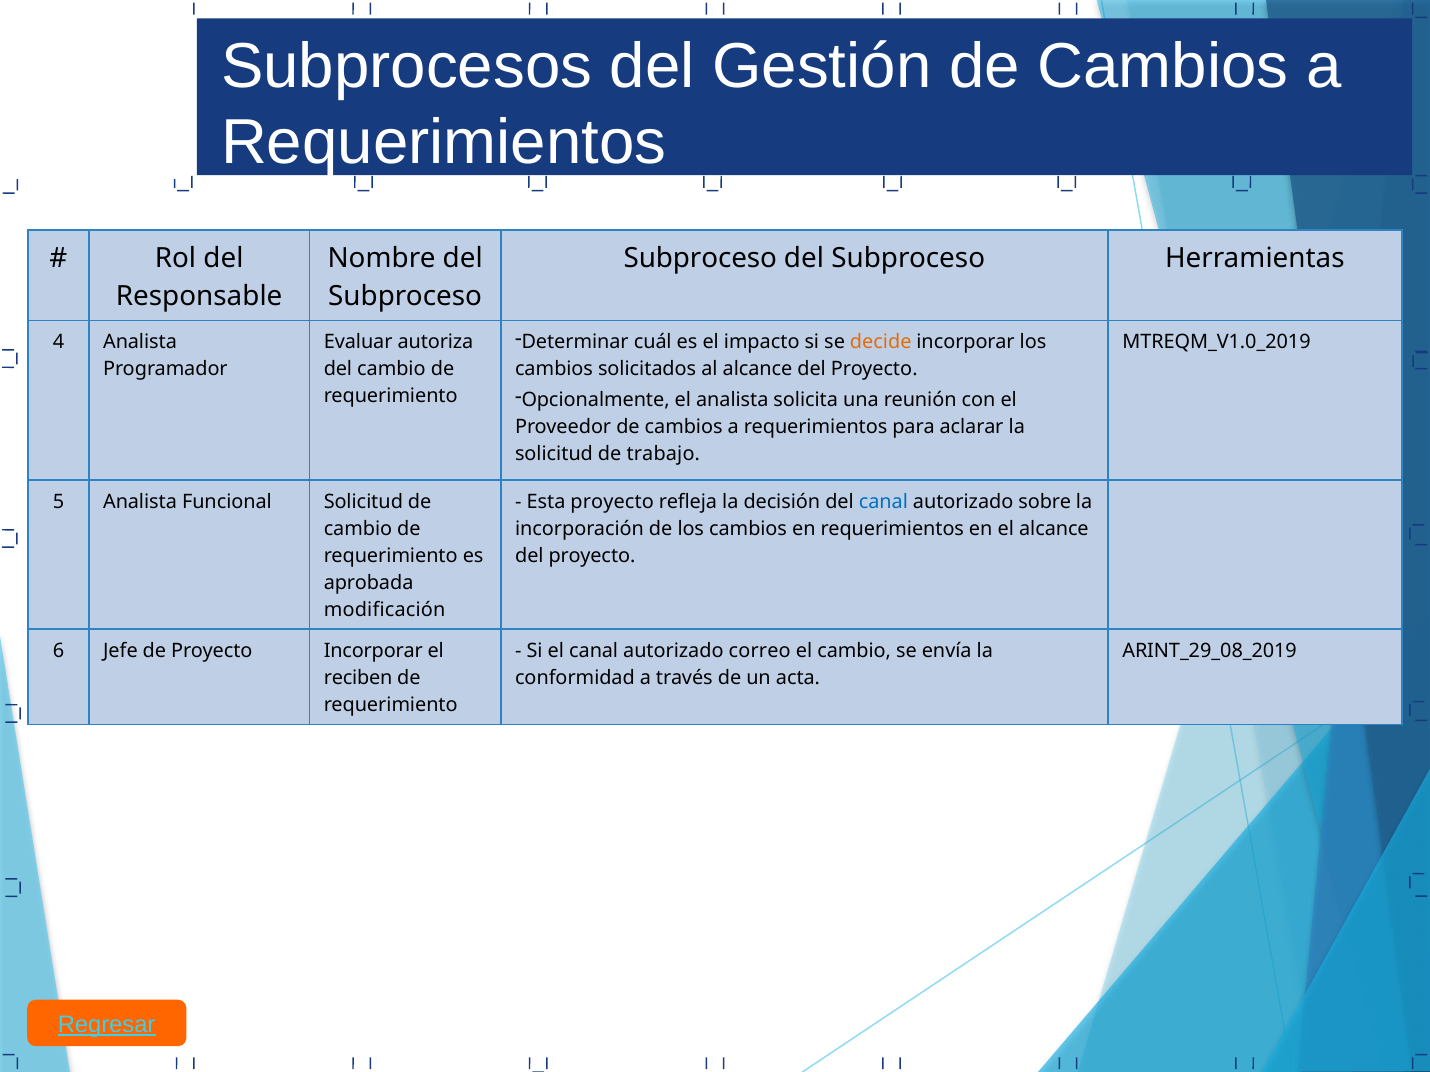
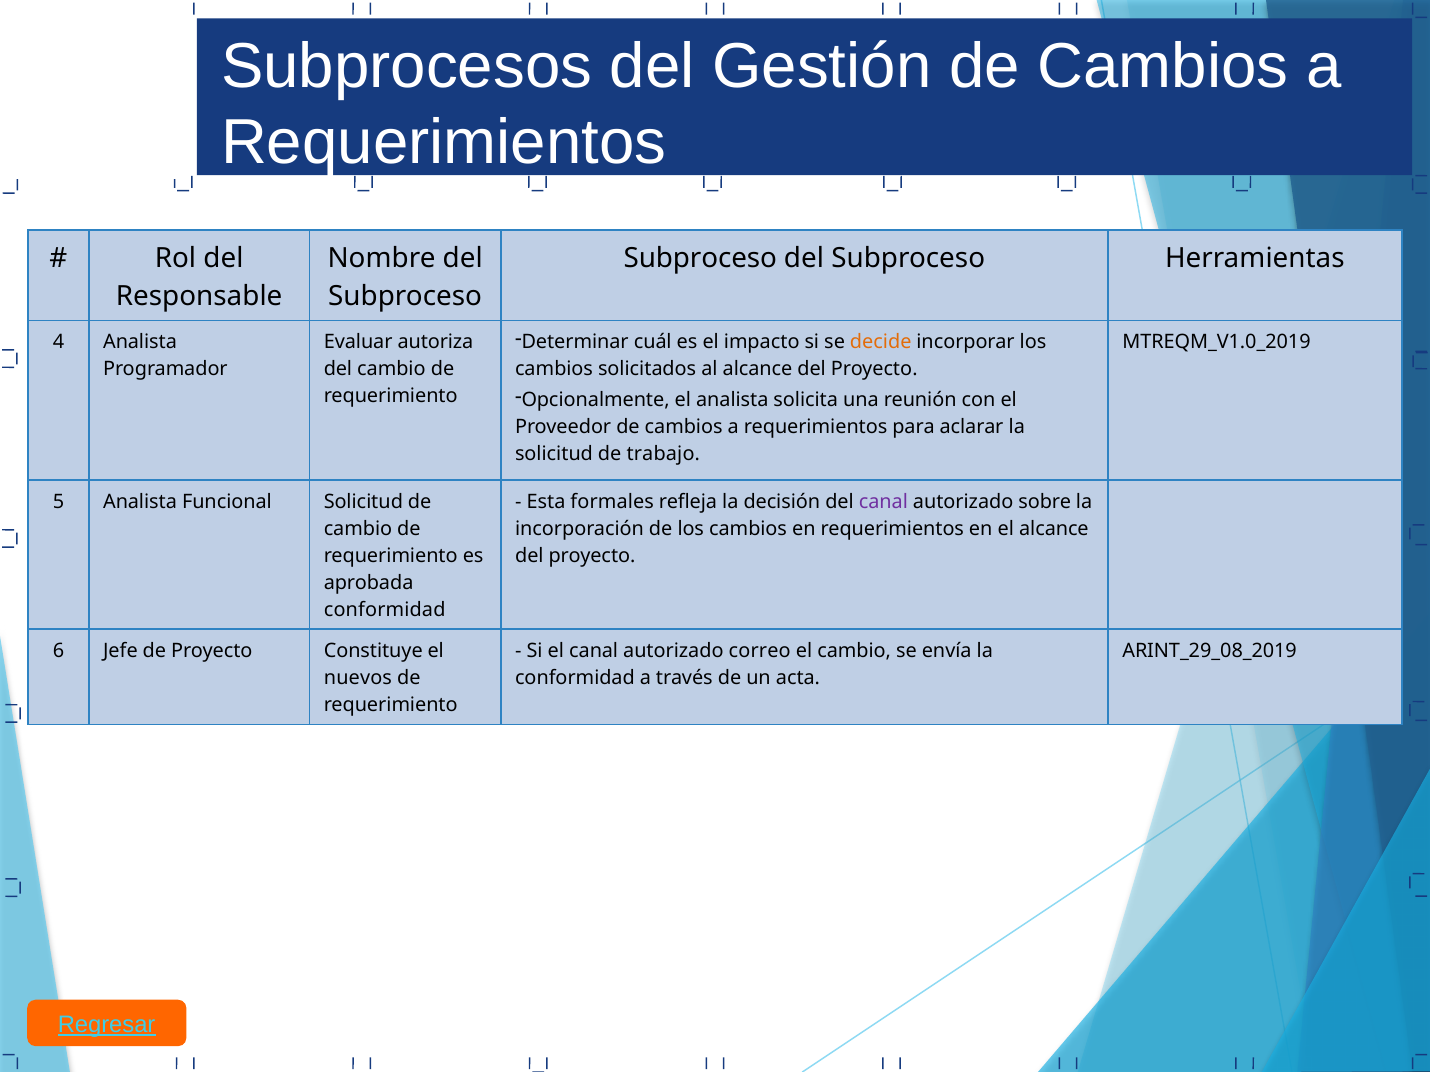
Esta proyecto: proyecto -> formales
canal at (883, 502) colour: blue -> purple
modificación at (385, 610): modificación -> conformidad
Proyecto Incorporar: Incorporar -> Constituye
reciben: reciben -> nuevos
